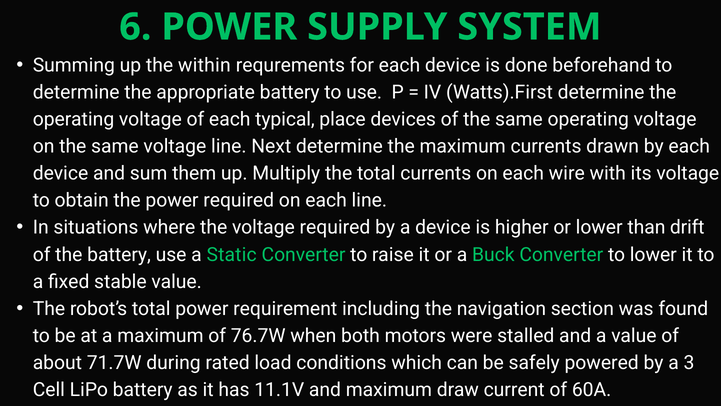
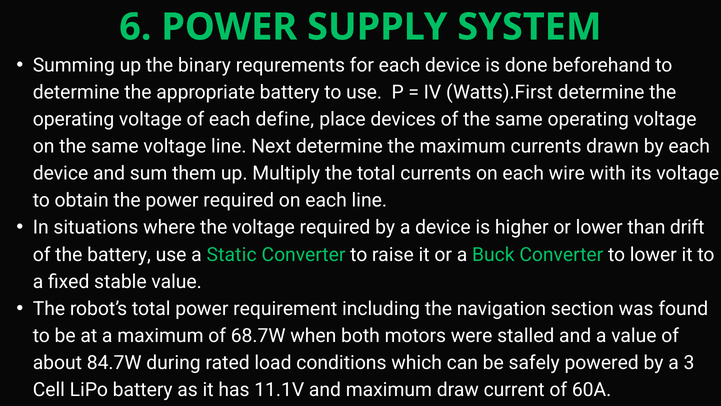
within: within -> binary
typical: typical -> define
76.7W: 76.7W -> 68.7W
71.7W: 71.7W -> 84.7W
